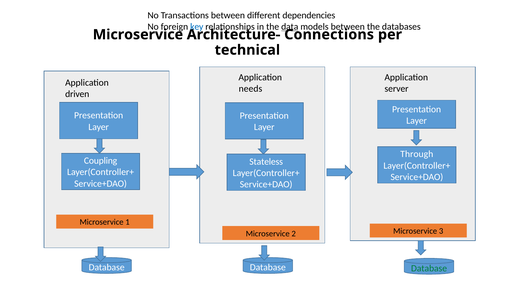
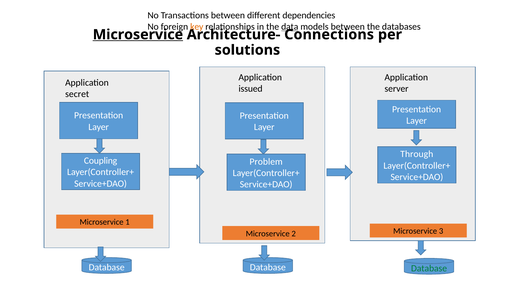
key colour: blue -> orange
Microservice at (138, 35) underline: none -> present
technical: technical -> solutions
needs: needs -> issued
driven: driven -> secret
Stateless: Stateless -> Problem
